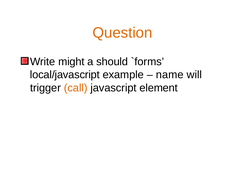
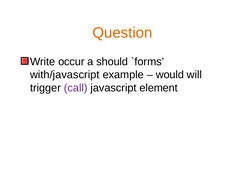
might: might -> occur
local/javascript: local/javascript -> with/javascript
name: name -> would
call colour: orange -> purple
